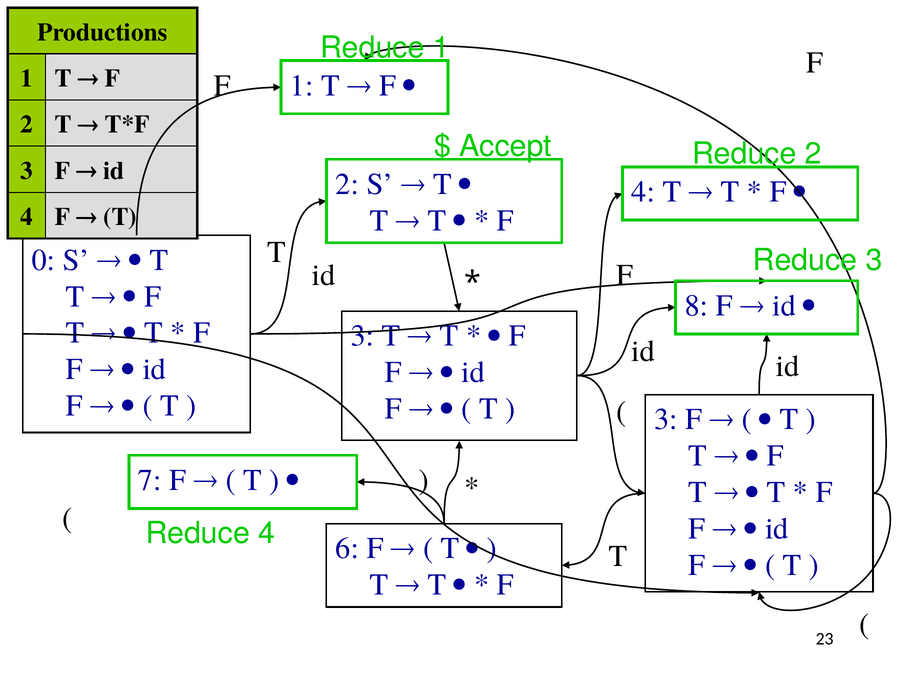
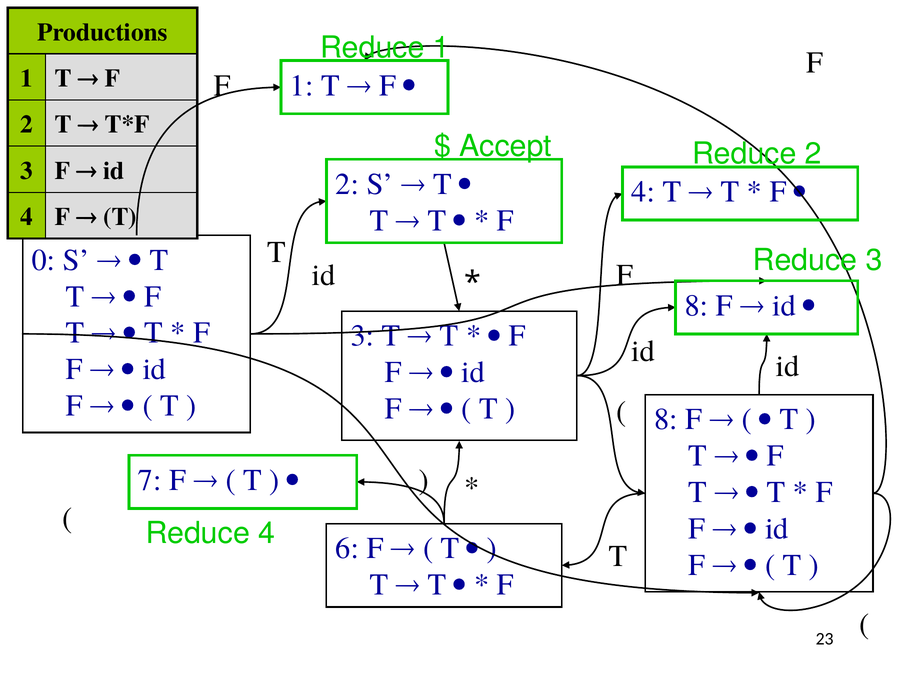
3 at (666, 420): 3 -> 8
